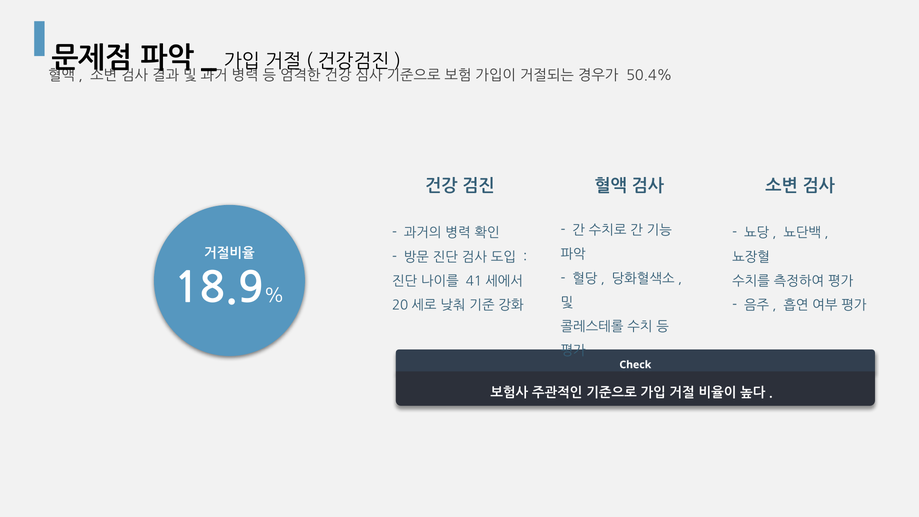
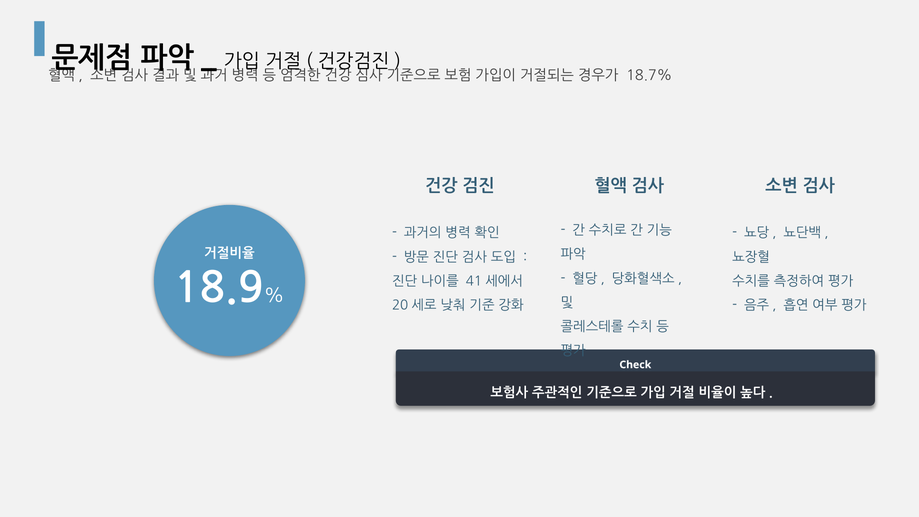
50.4%: 50.4% -> 18.7%
